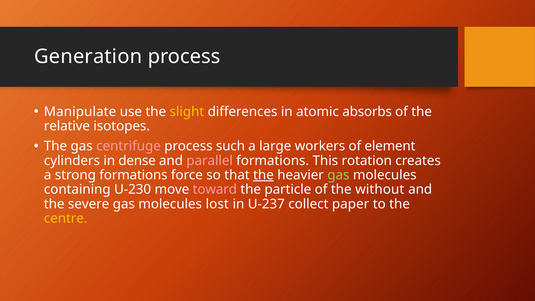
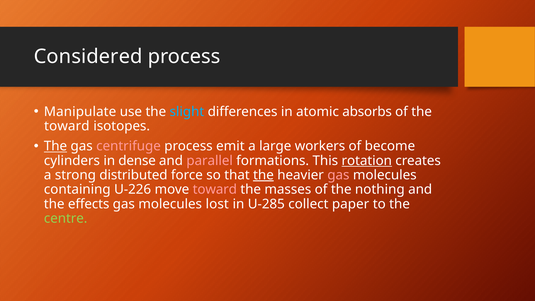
Generation: Generation -> Considered
slight colour: yellow -> light blue
relative at (67, 126): relative -> toward
The at (56, 146) underline: none -> present
such: such -> emit
element: element -> become
rotation underline: none -> present
strong formations: formations -> distributed
gas at (338, 175) colour: light green -> pink
U-230: U-230 -> U-226
particle: particle -> masses
without: without -> nothing
severe: severe -> effects
U-237: U-237 -> U-285
centre colour: yellow -> light green
